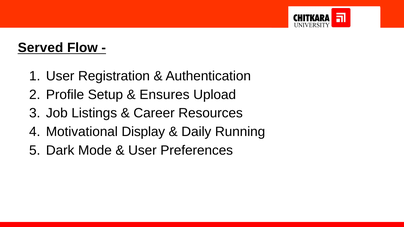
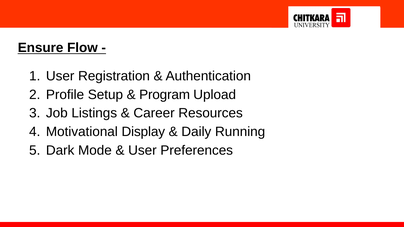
Served: Served -> Ensure
Ensures: Ensures -> Program
